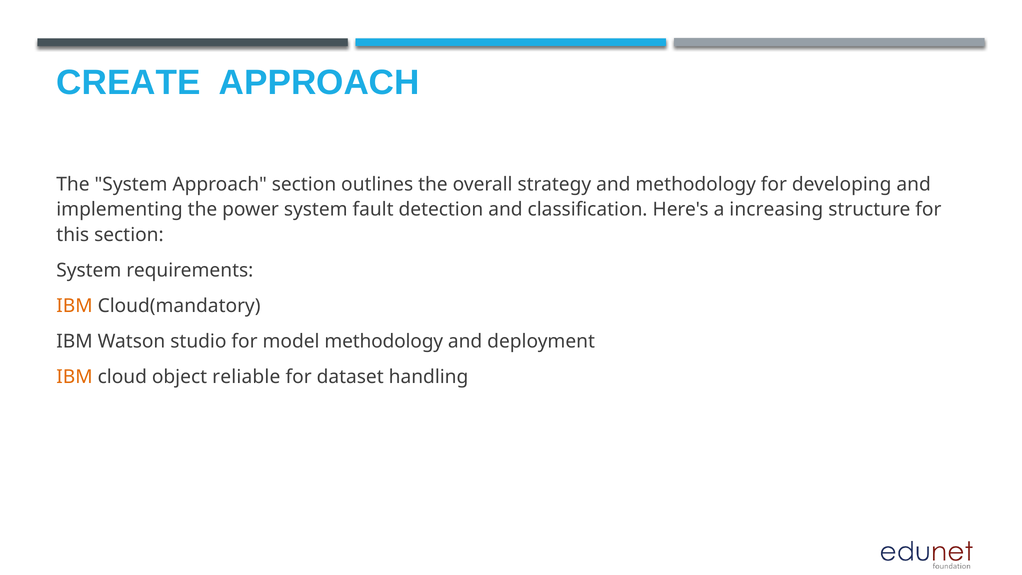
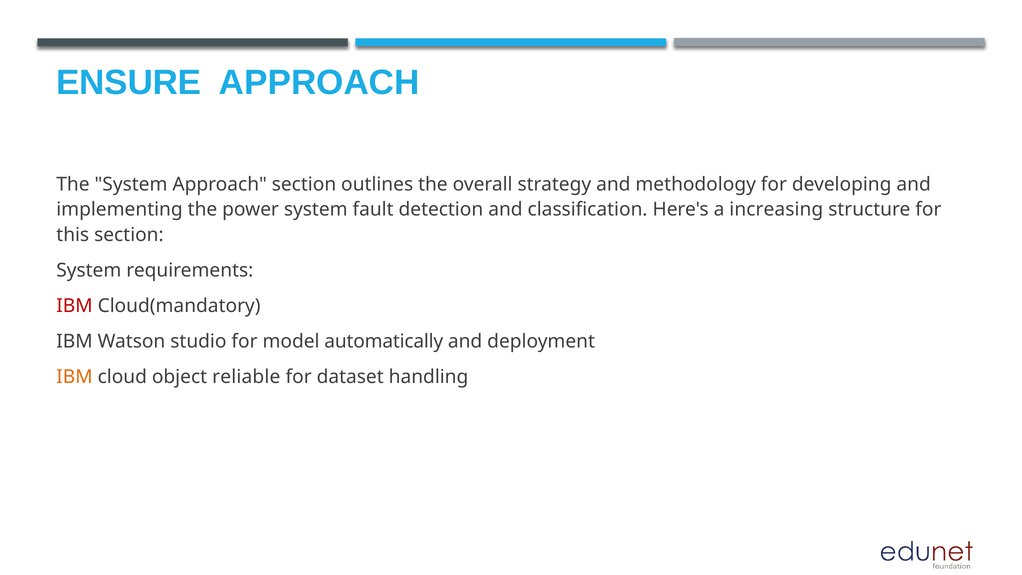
CREATE: CREATE -> ENSURE
IBM at (75, 306) colour: orange -> red
model methodology: methodology -> automatically
